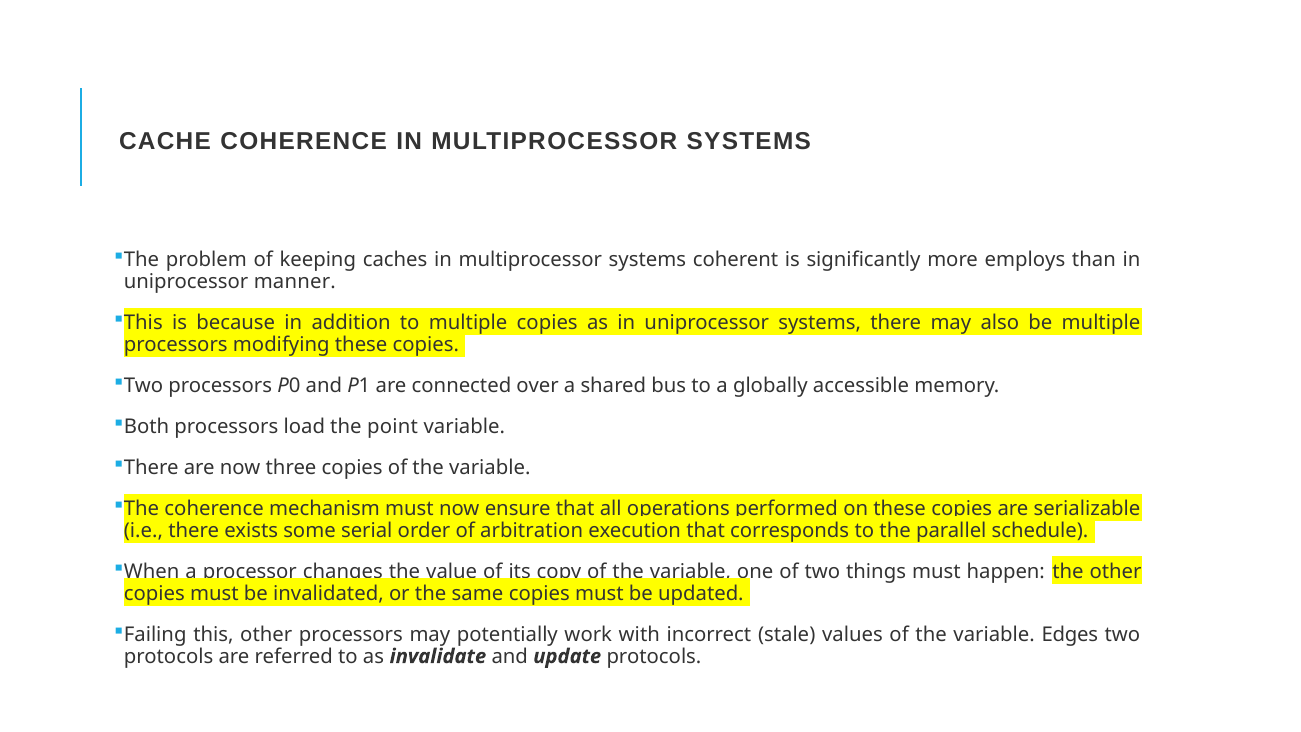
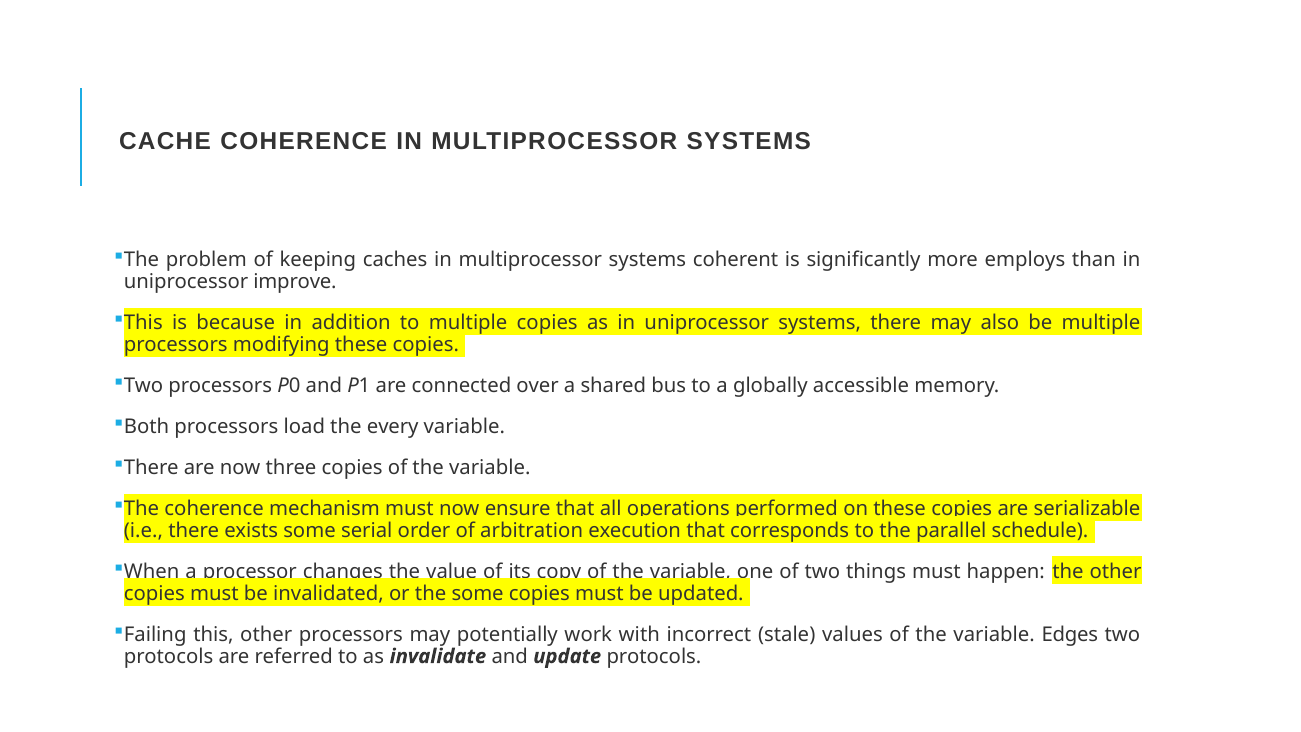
manner: manner -> improve
point: point -> every
the same: same -> some
